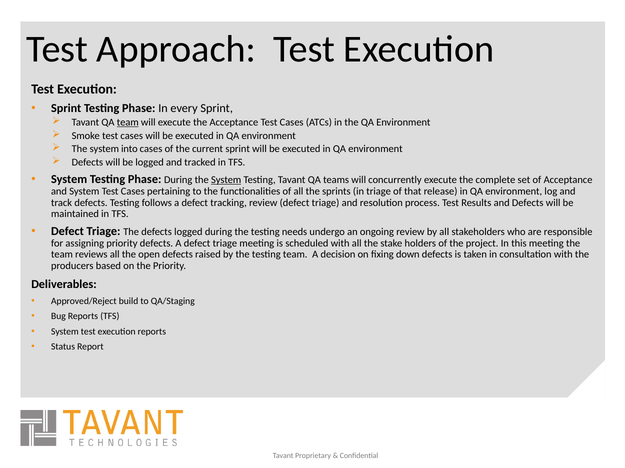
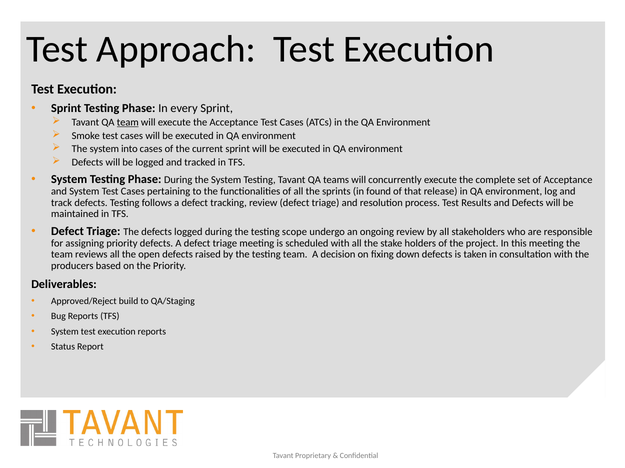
System at (226, 180) underline: present -> none
in triage: triage -> found
needs: needs -> scope
